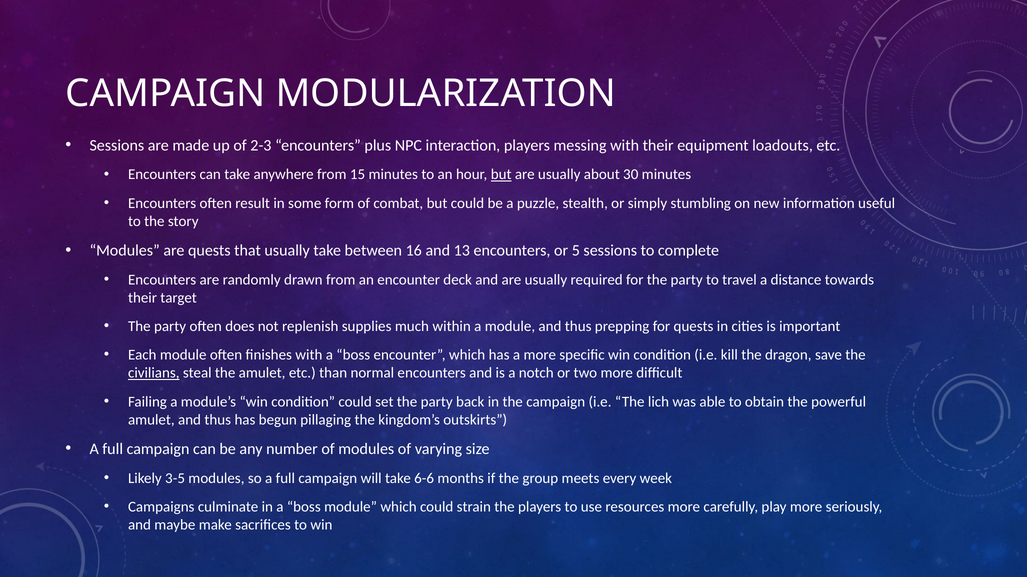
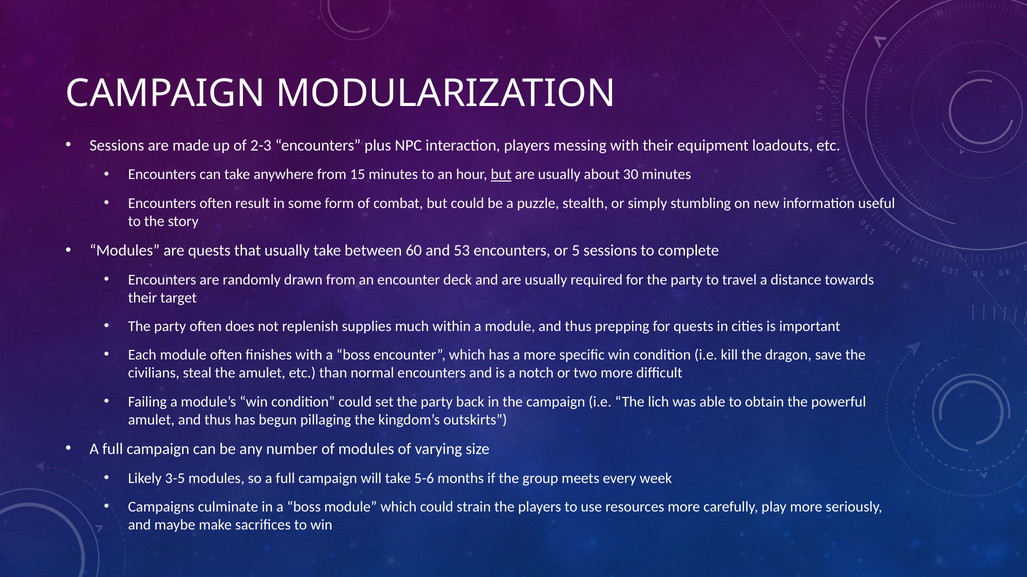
16: 16 -> 60
13: 13 -> 53
civilians underline: present -> none
6-6: 6-6 -> 5-6
